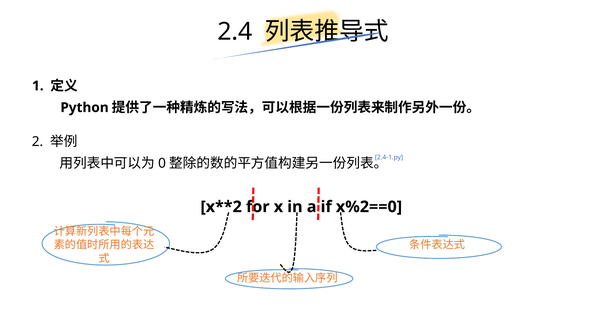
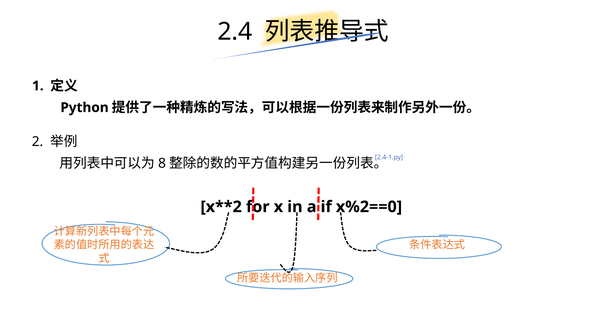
0: 0 -> 8
